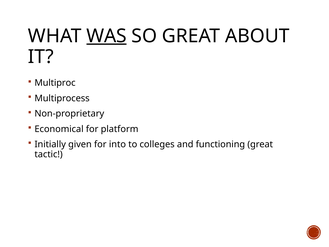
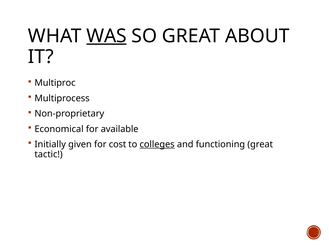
platform: platform -> available
into: into -> cost
colleges underline: none -> present
